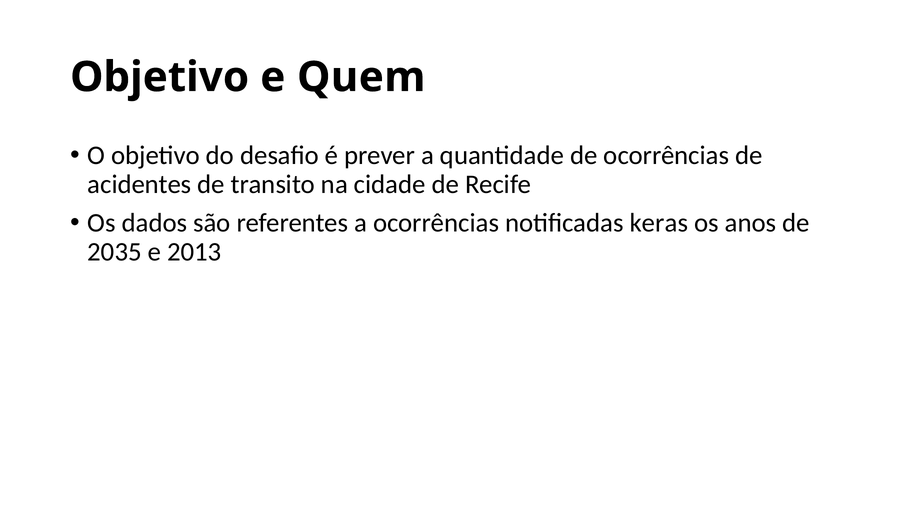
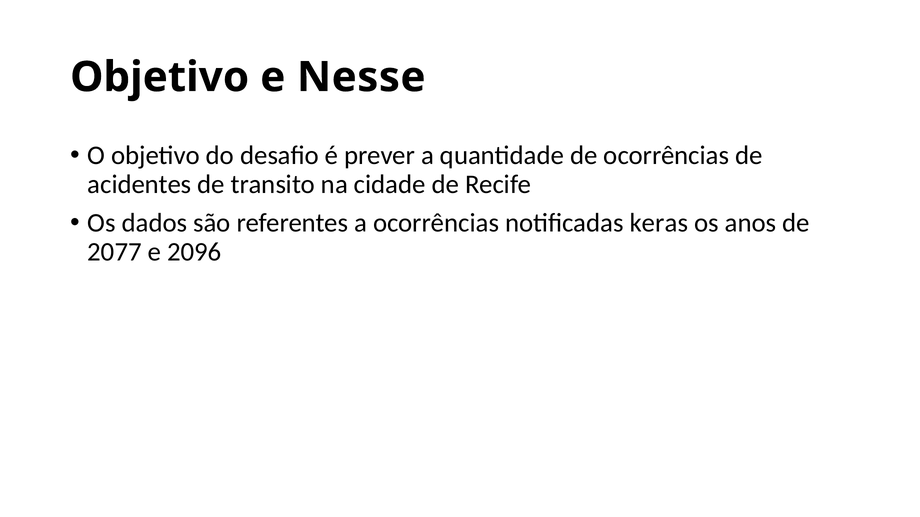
Quem: Quem -> Nesse
2035: 2035 -> 2077
2013: 2013 -> 2096
